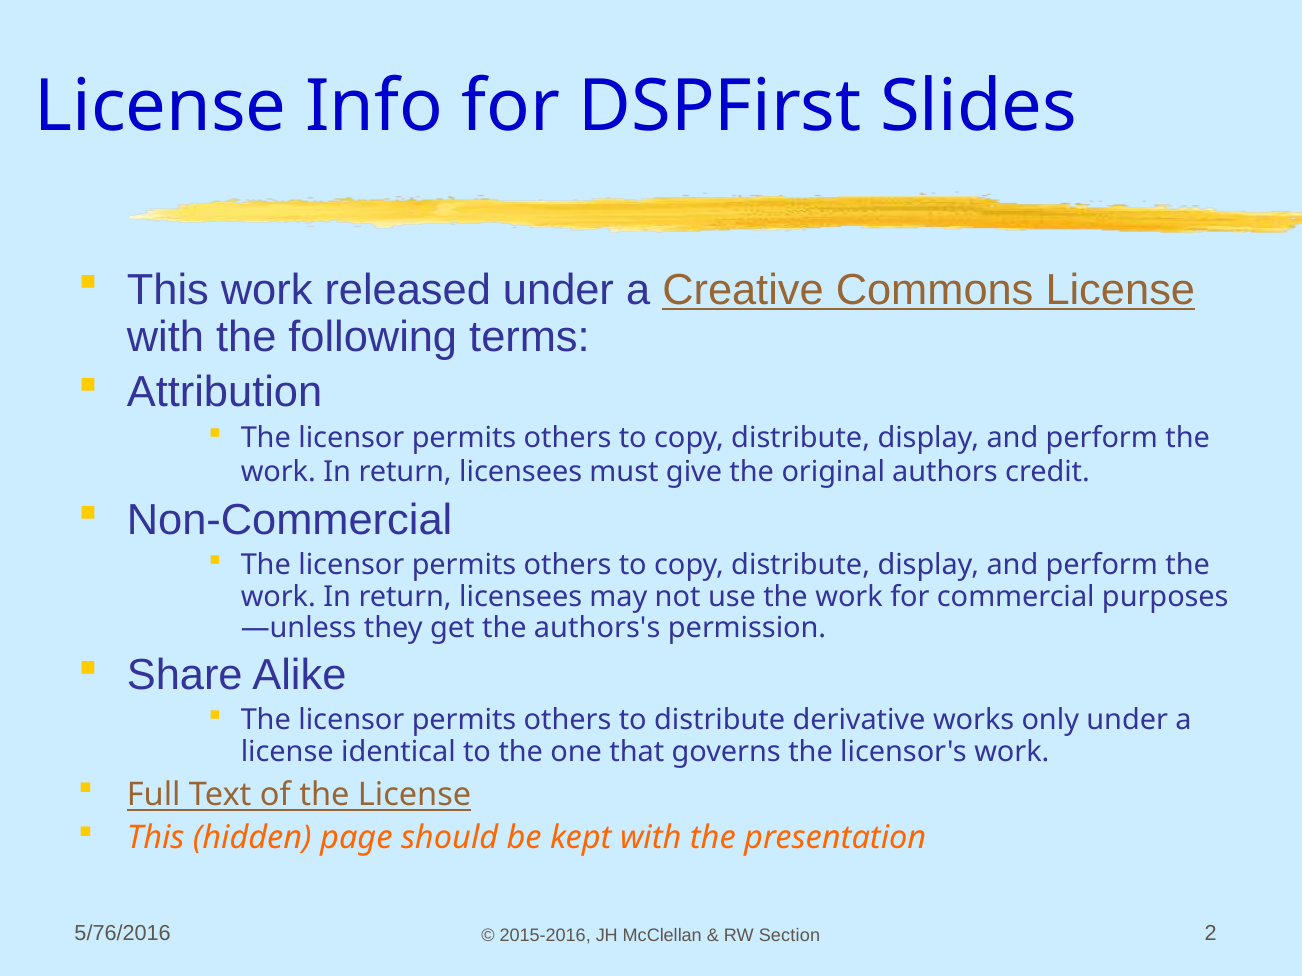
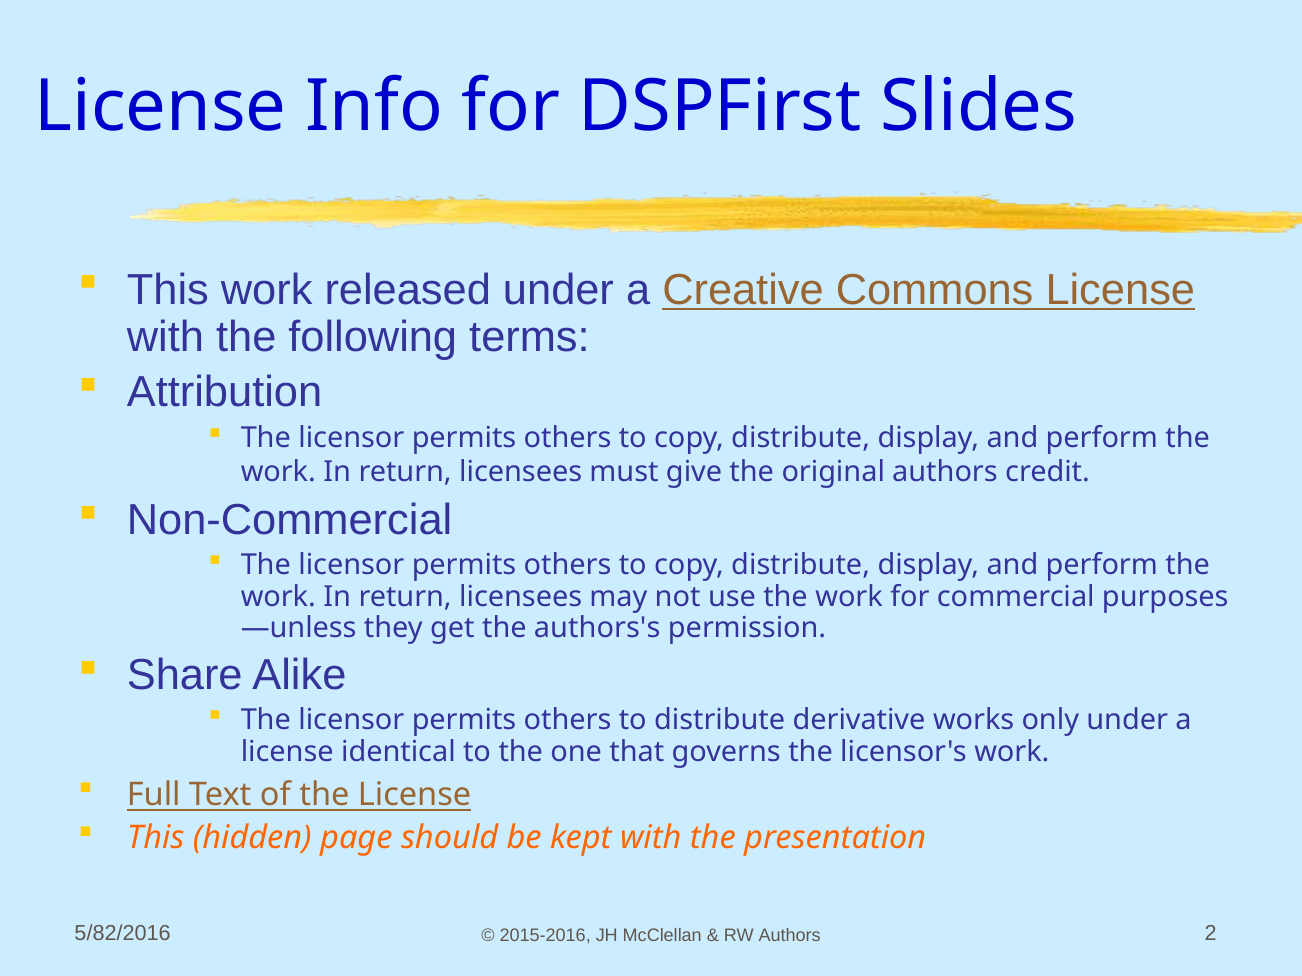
5/76/2016: 5/76/2016 -> 5/82/2016
RW Section: Section -> Authors
